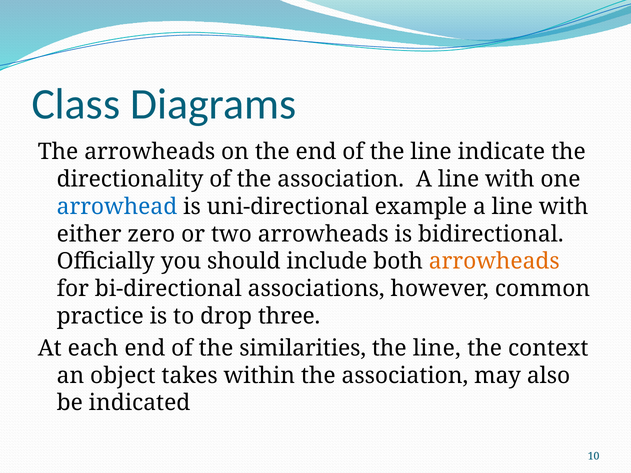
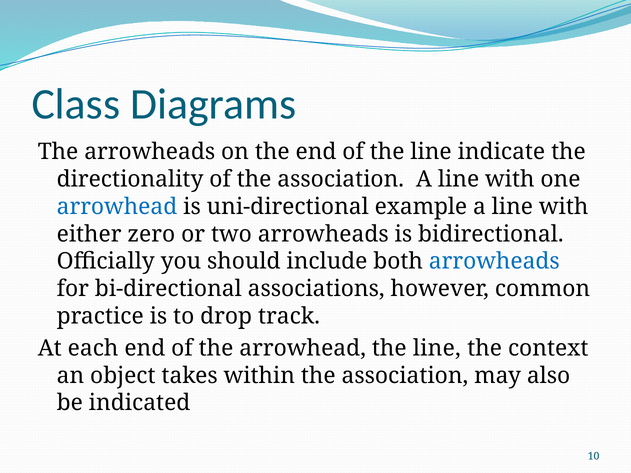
arrowheads at (494, 262) colour: orange -> blue
three: three -> track
the similarities: similarities -> arrowhead
